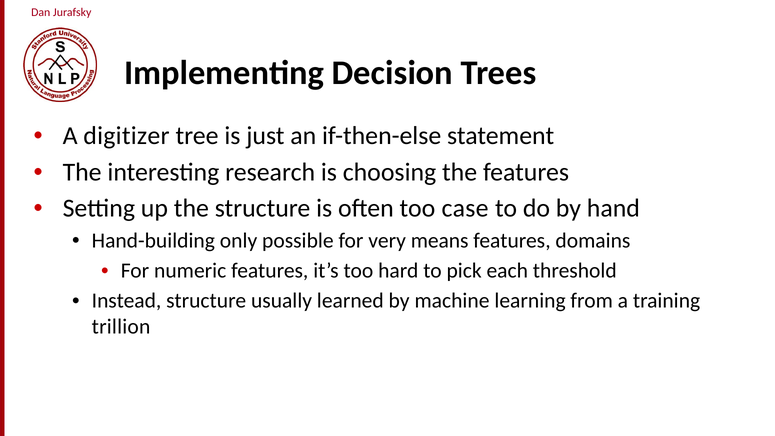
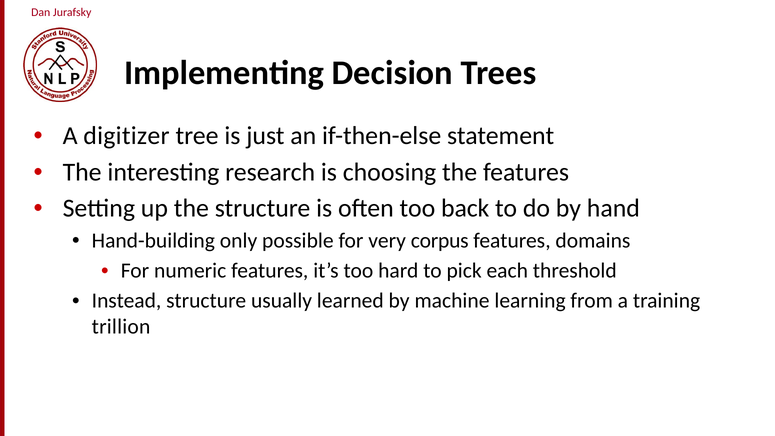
case: case -> back
means: means -> corpus
